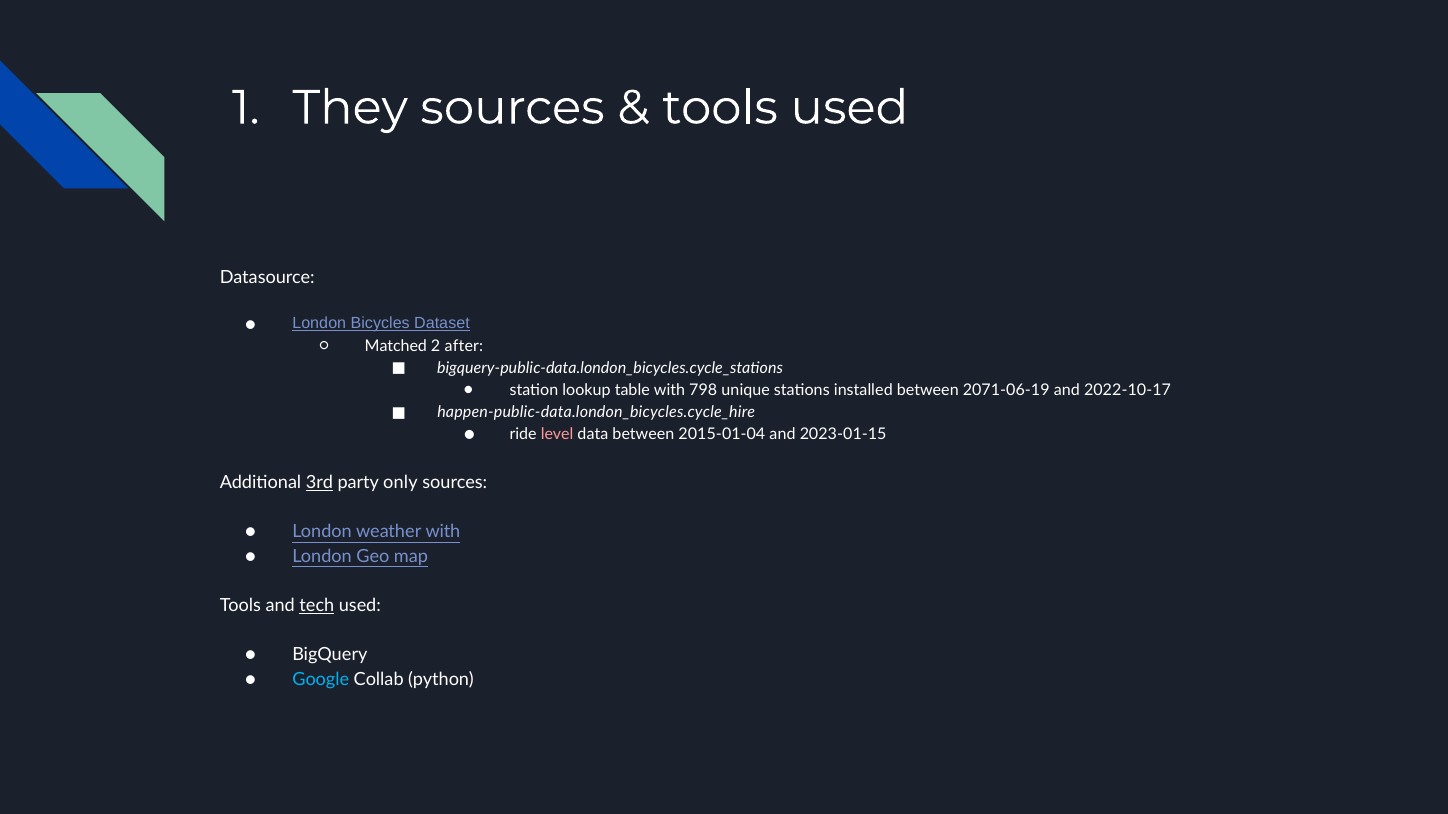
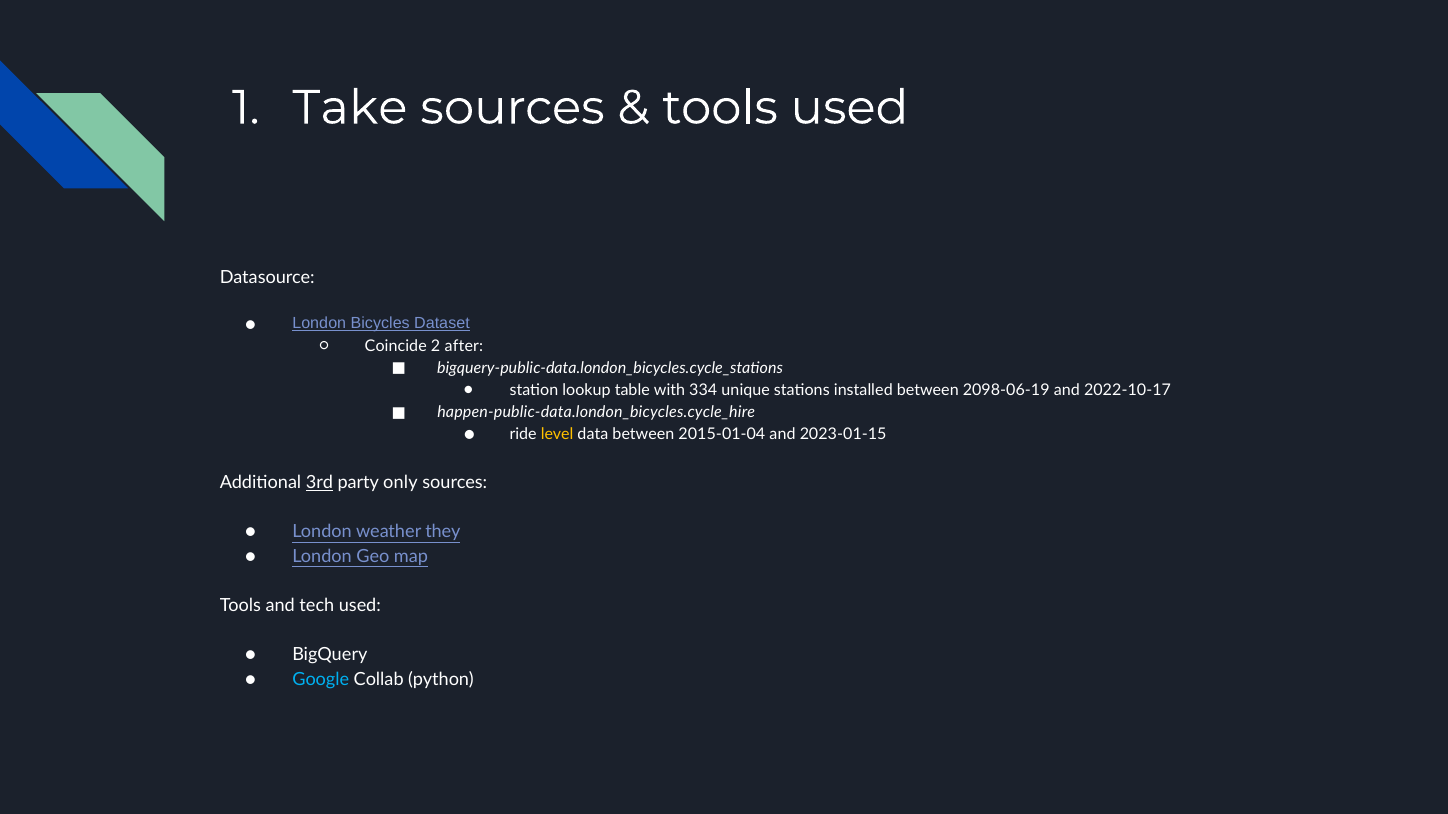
They: They -> Take
Matched: Matched -> Coincide
798: 798 -> 334
2071-06-19: 2071-06-19 -> 2098-06-19
level colour: pink -> yellow
weather with: with -> they
tech underline: present -> none
